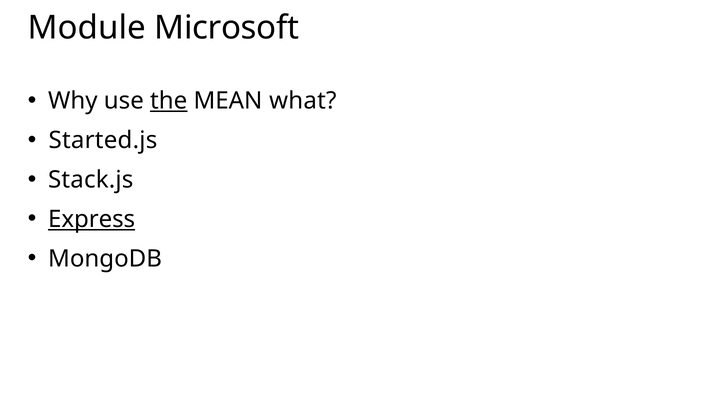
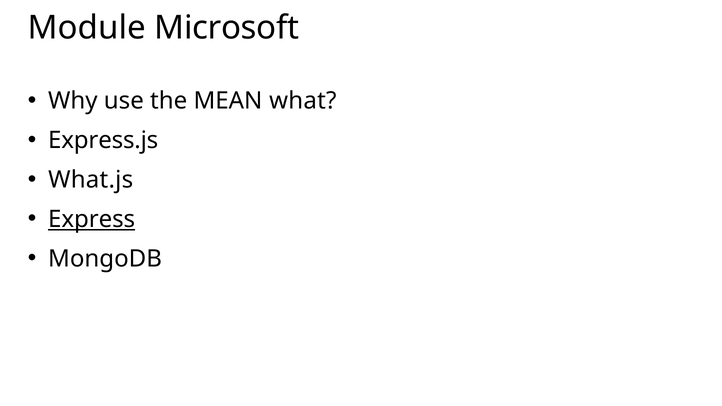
the underline: present -> none
Started.js: Started.js -> Express.js
Stack.js: Stack.js -> What.js
